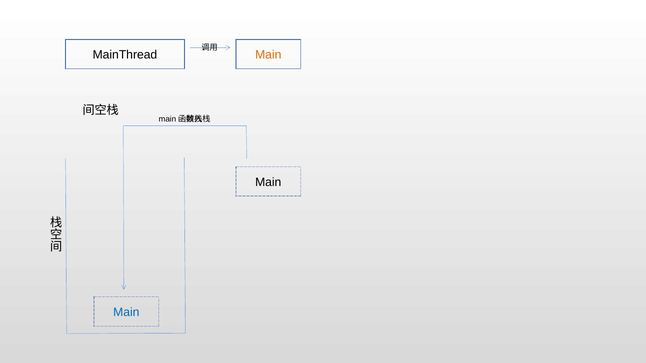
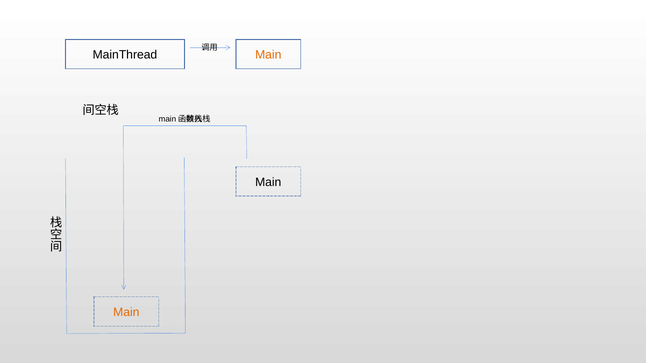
Main at (126, 313) colour: blue -> orange
